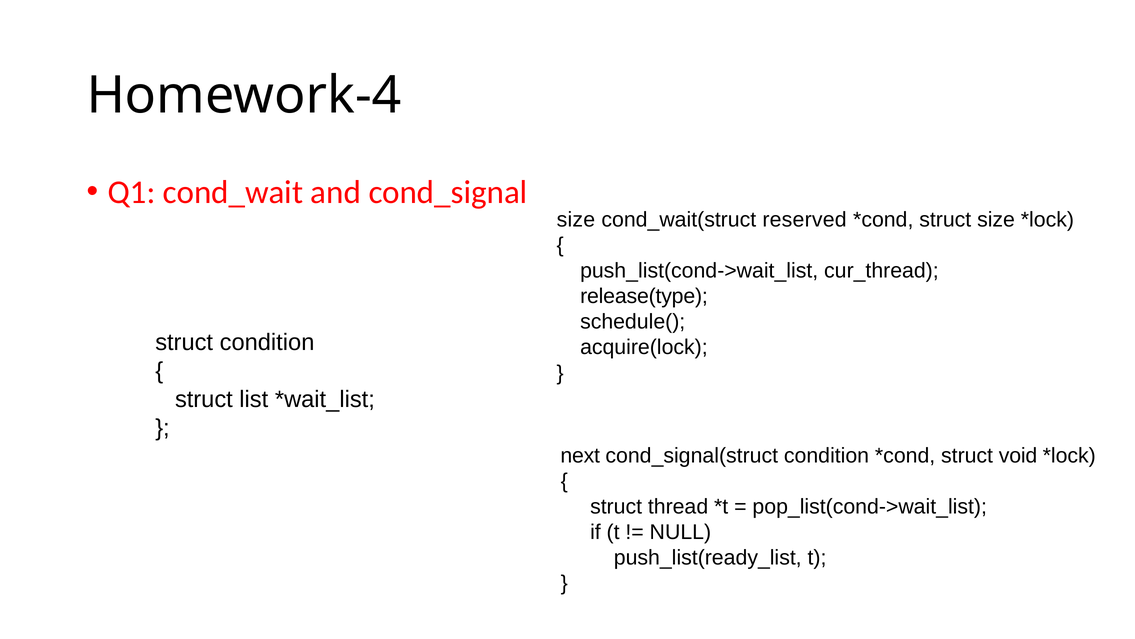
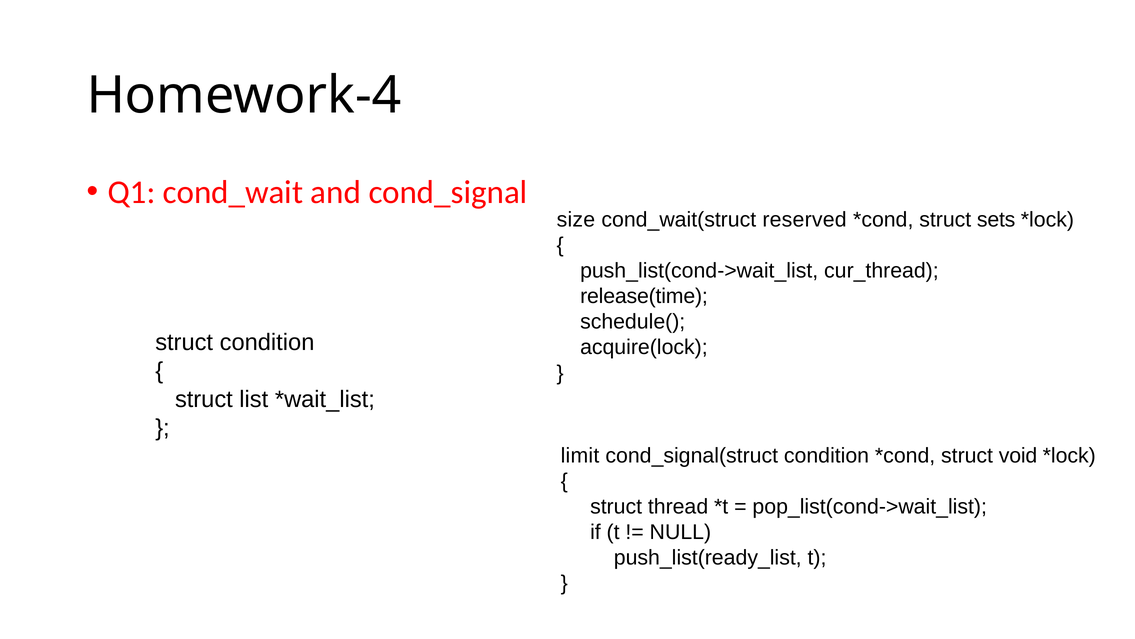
struct size: size -> sets
release(type: release(type -> release(time
next: next -> limit
